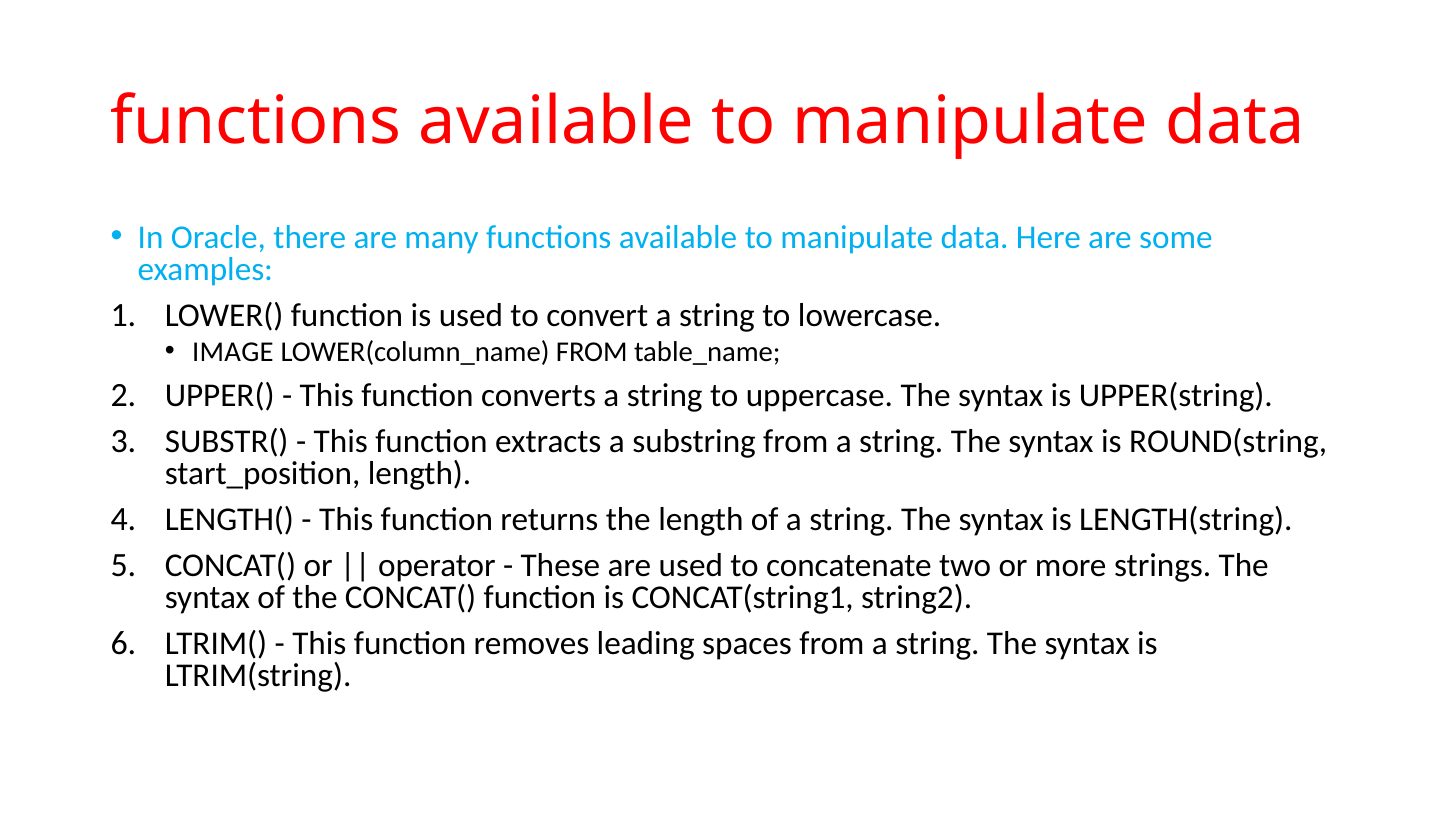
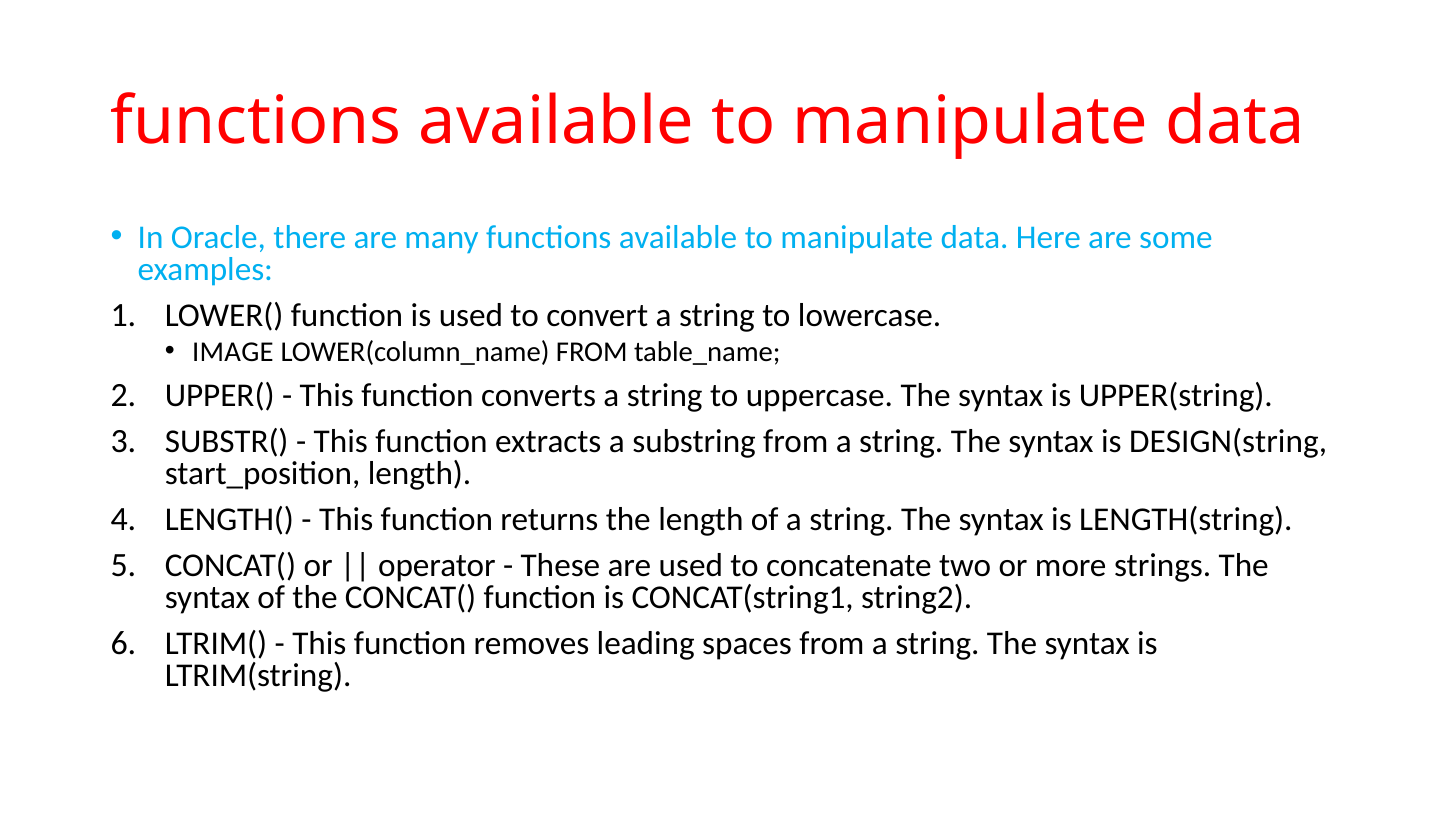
ROUND(string: ROUND(string -> DESIGN(string
